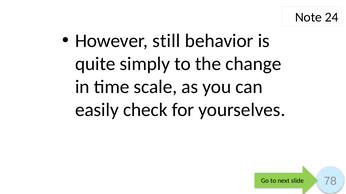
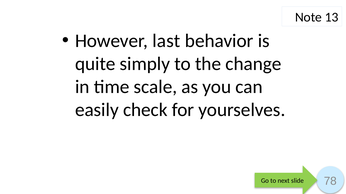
24: 24 -> 13
still: still -> last
